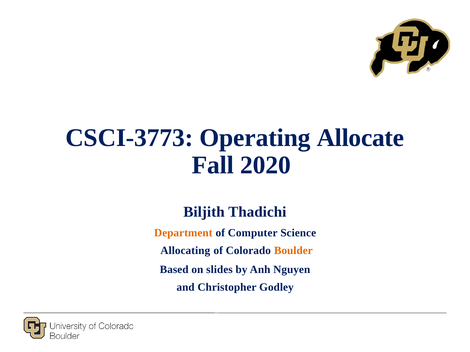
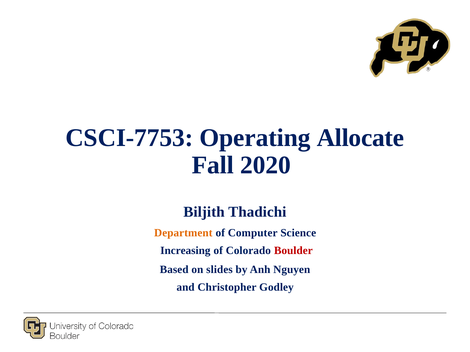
CSCI-3773: CSCI-3773 -> CSCI-7753
Allocating: Allocating -> Increasing
Boulder colour: orange -> red
